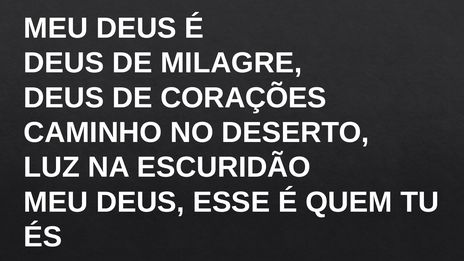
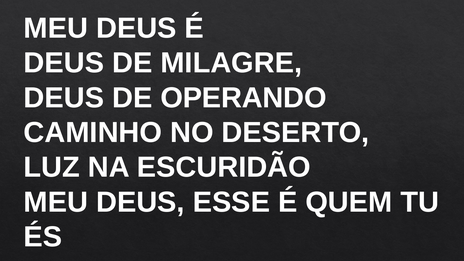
CORAÇÕES: CORAÇÕES -> OPERANDO
